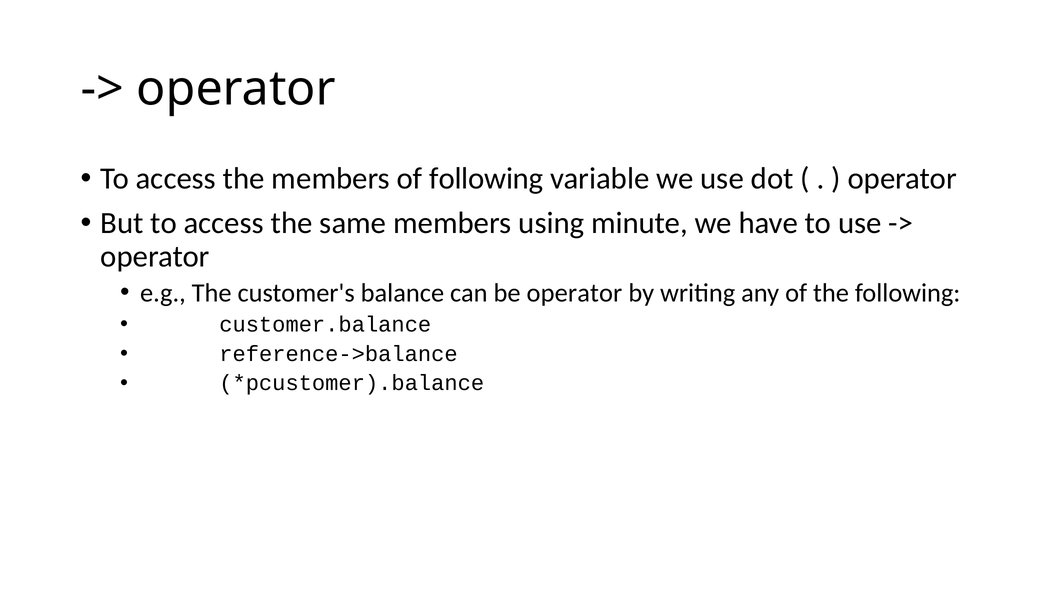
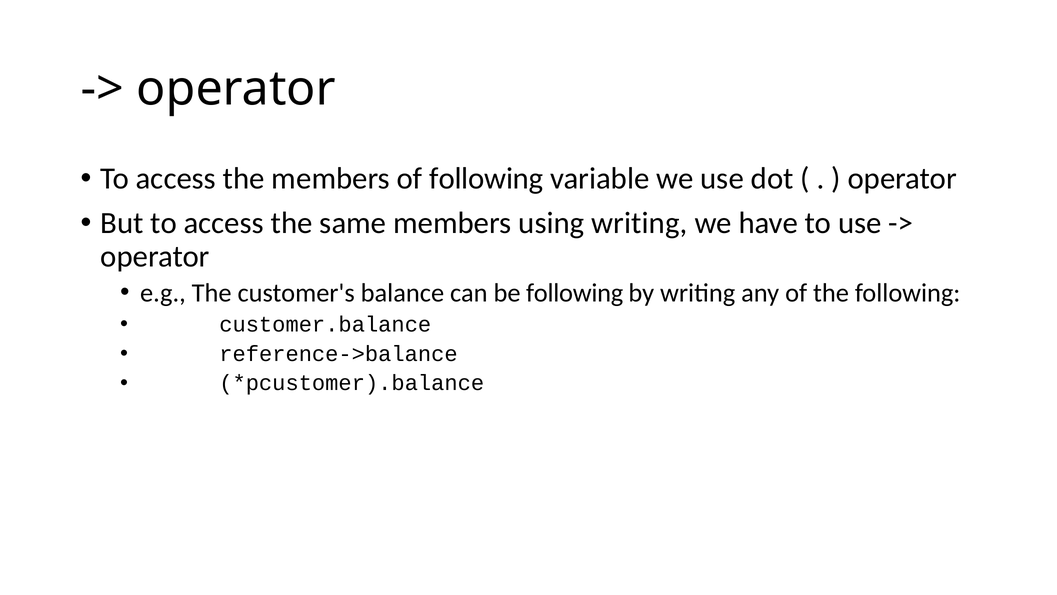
using minute: minute -> writing
be operator: operator -> following
